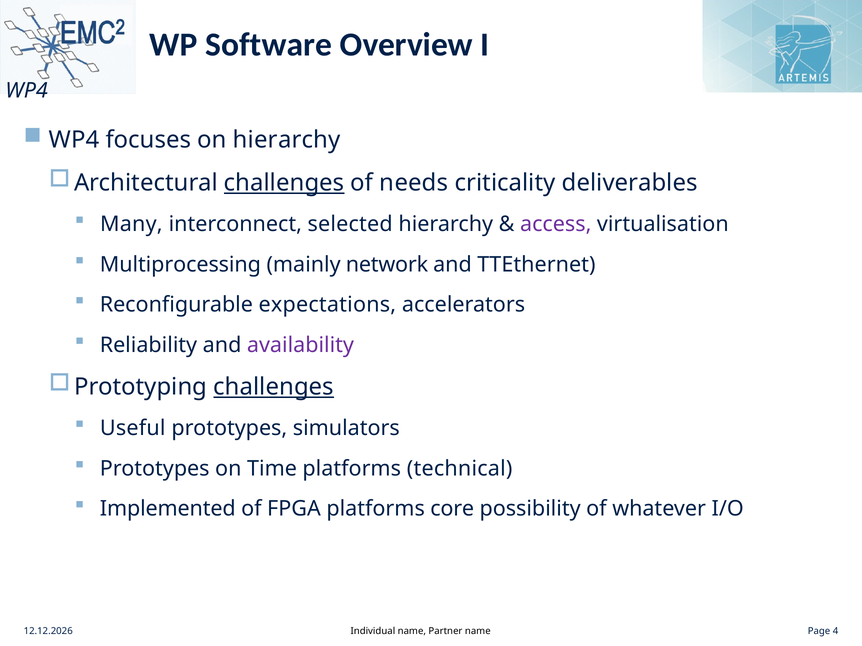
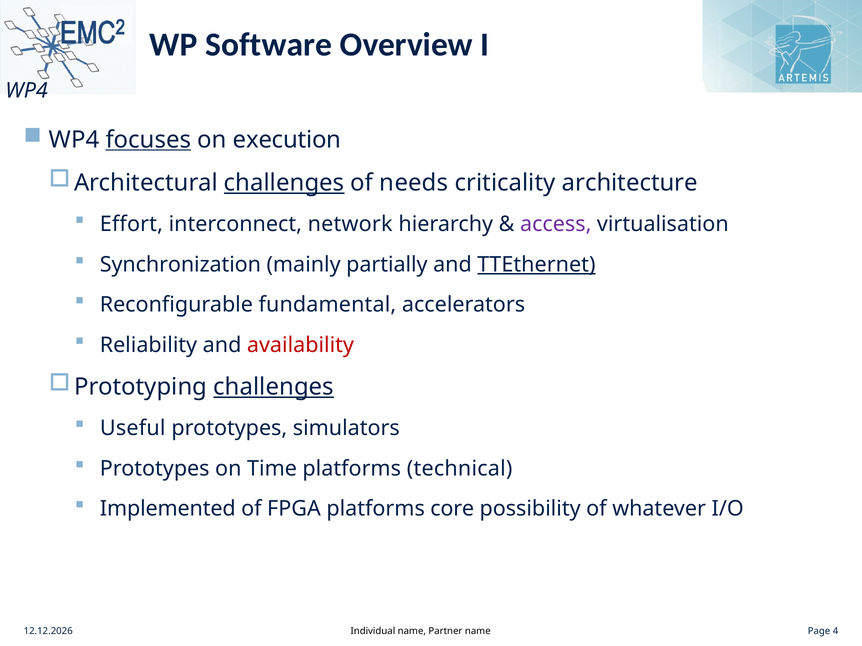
focuses underline: none -> present
on hierarchy: hierarchy -> execution
deliverables: deliverables -> architecture
Many: Many -> Effort
selected: selected -> network
Multiprocessing: Multiprocessing -> Synchronization
network: network -> partially
TTEthernet underline: none -> present
expectations: expectations -> fundamental
availability colour: purple -> red
